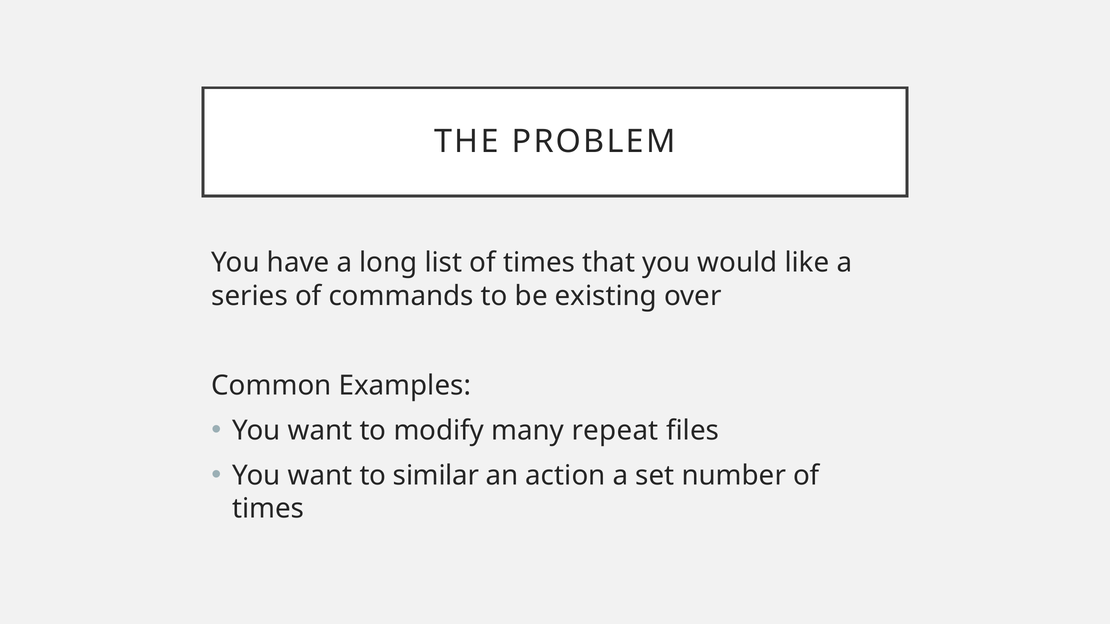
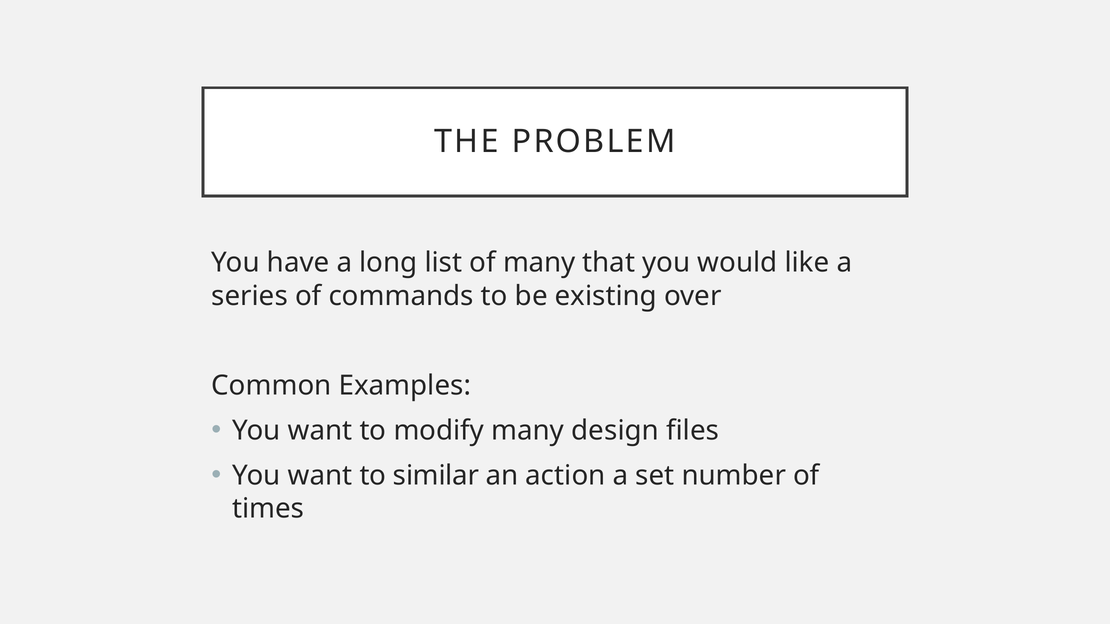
list of times: times -> many
repeat: repeat -> design
